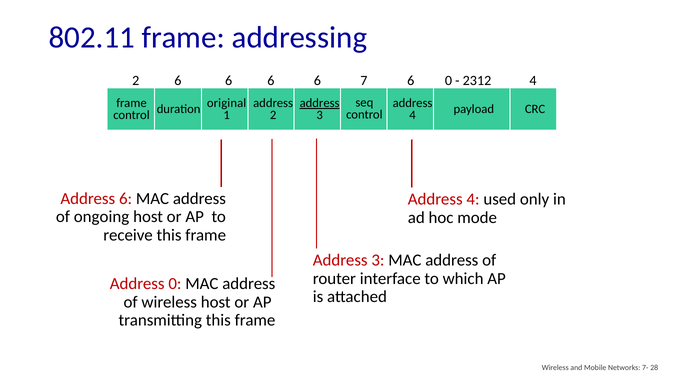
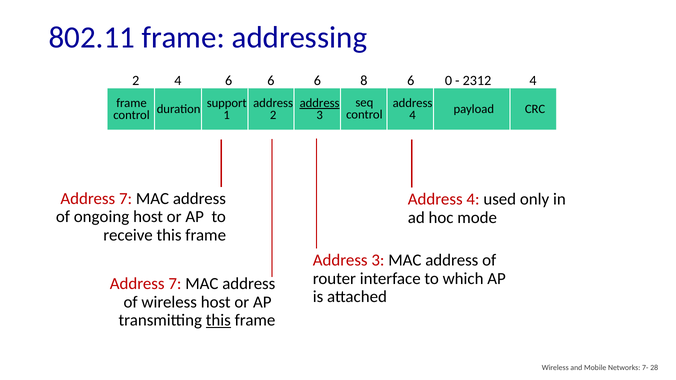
2 6: 6 -> 4
7: 7 -> 8
original: original -> support
6 at (126, 199): 6 -> 7
0 at (175, 284): 0 -> 7
this at (218, 320) underline: none -> present
